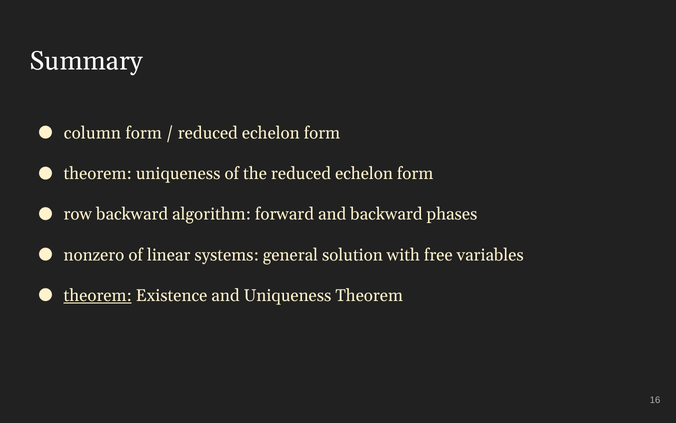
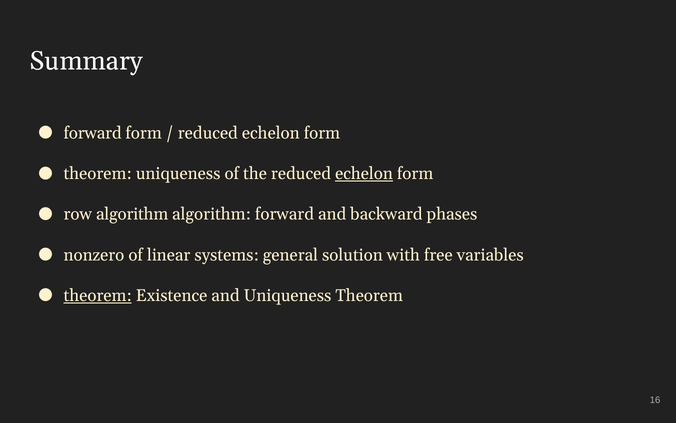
column at (92, 133): column -> forward
echelon at (364, 174) underline: none -> present
row backward: backward -> algorithm
